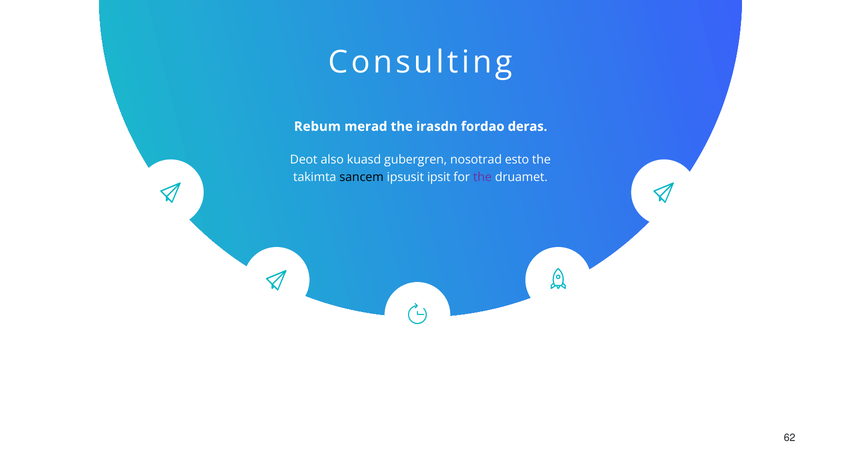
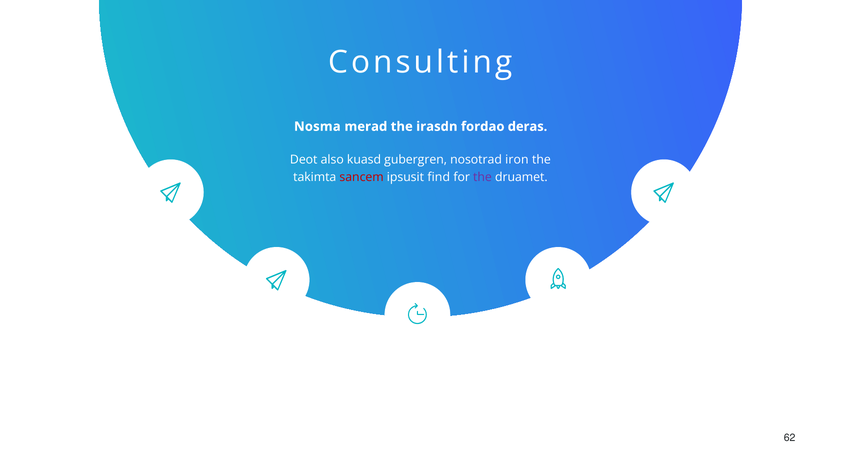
Rebum: Rebum -> Nosma
esto: esto -> iron
sancem colour: black -> red
ipsit: ipsit -> find
